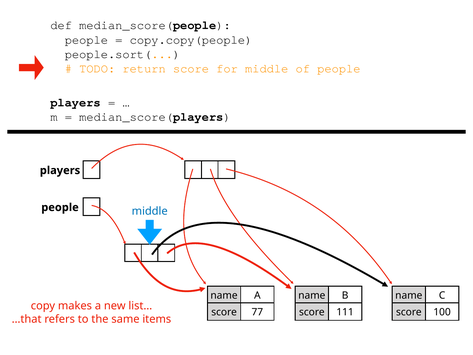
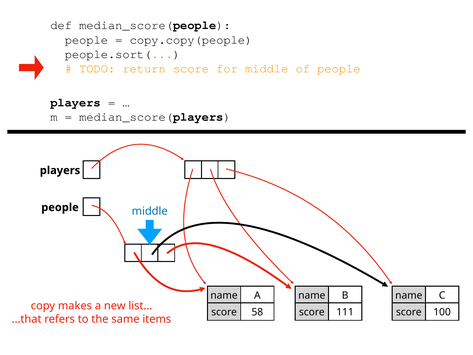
77: 77 -> 58
